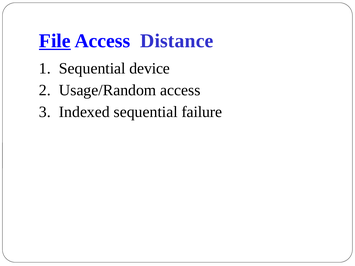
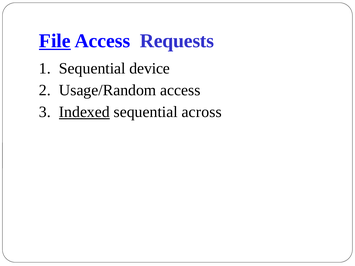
Distance: Distance -> Requests
Indexed underline: none -> present
failure: failure -> across
